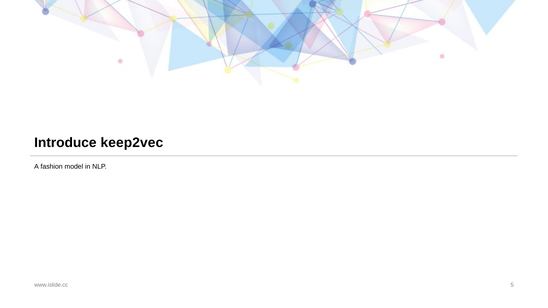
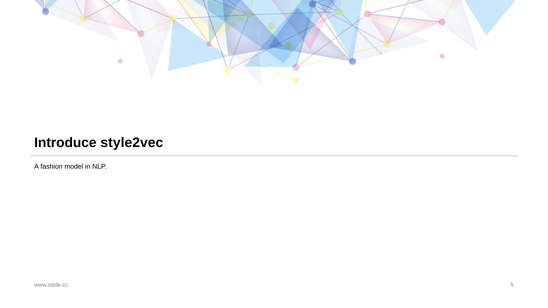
keep2vec: keep2vec -> style2vec
